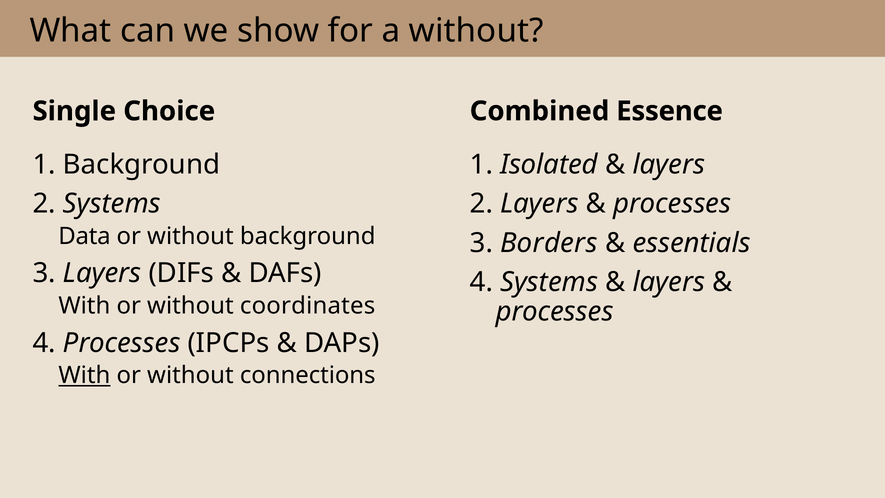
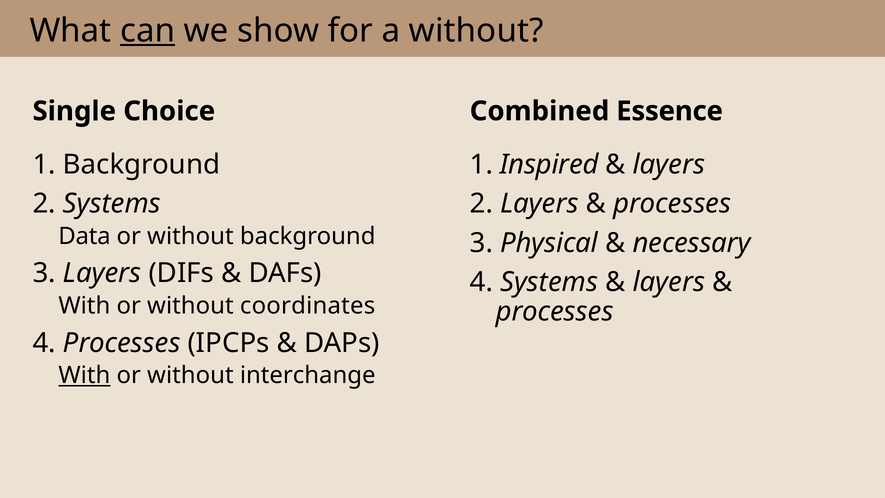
can underline: none -> present
Isolated: Isolated -> Inspired
Borders: Borders -> Physical
essentials: essentials -> necessary
connections: connections -> interchange
